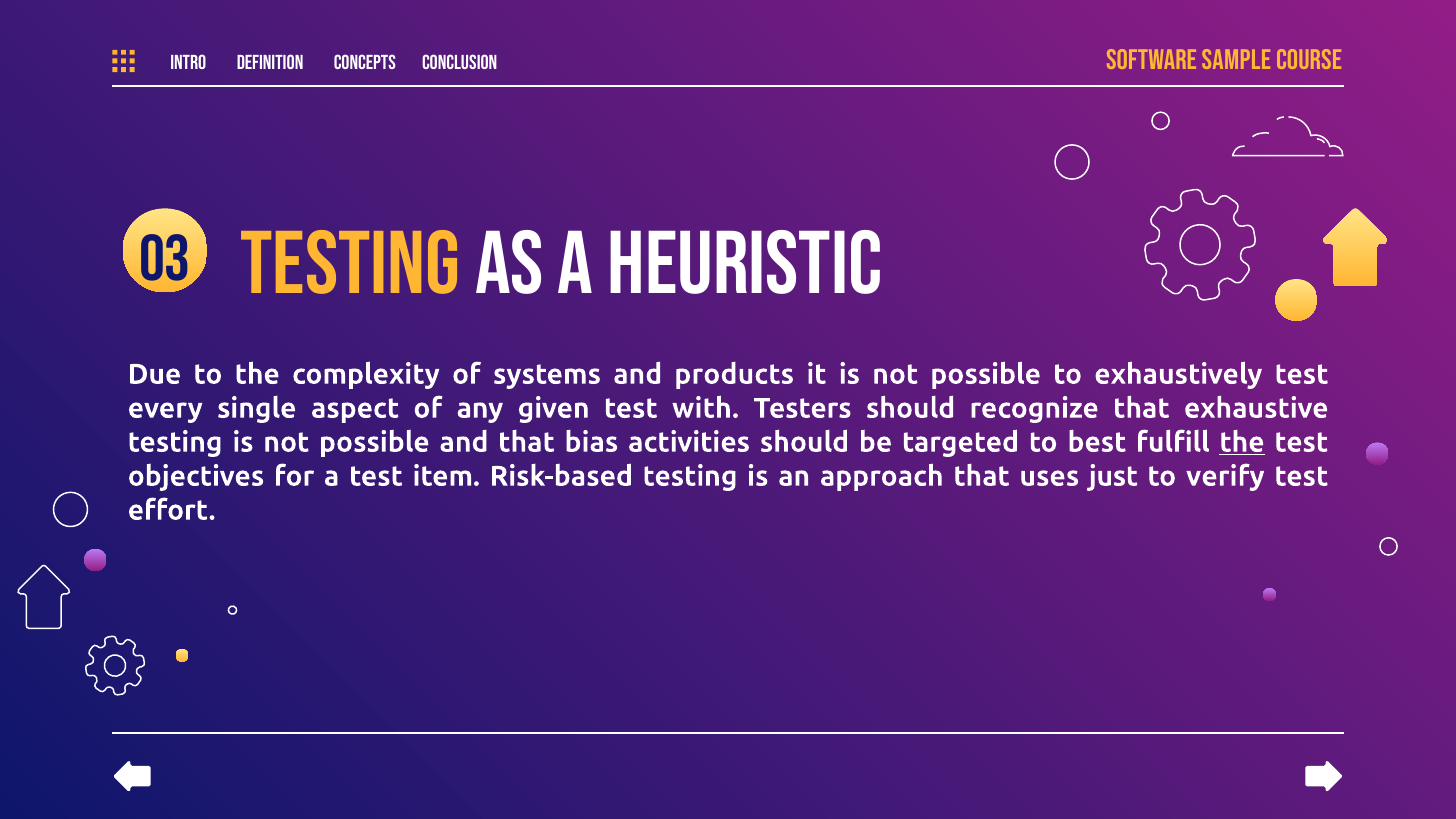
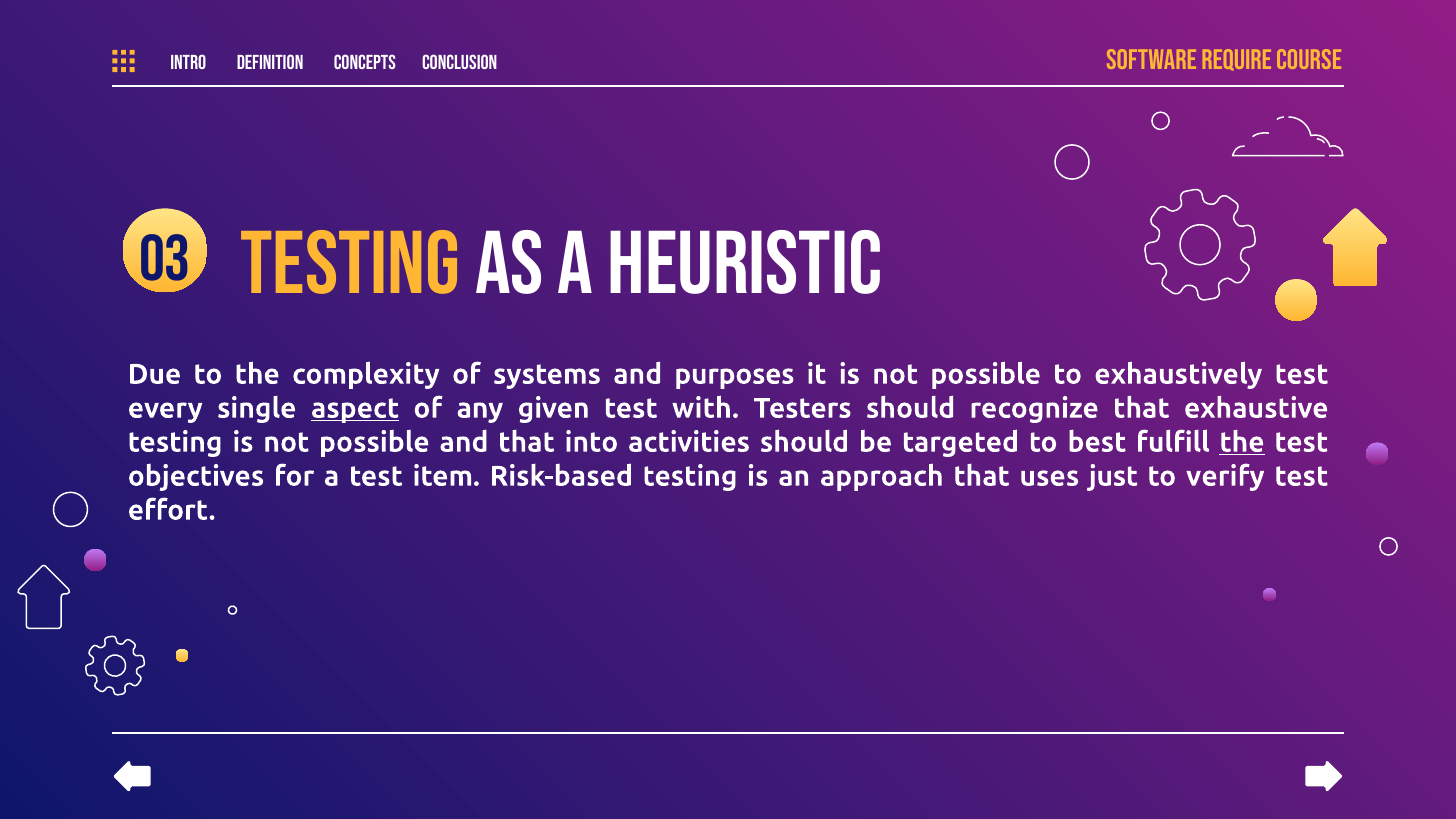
sample: sample -> require
products: products -> purposes
aspect underline: none -> present
bias: bias -> into
